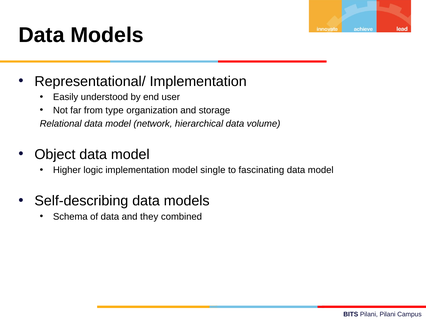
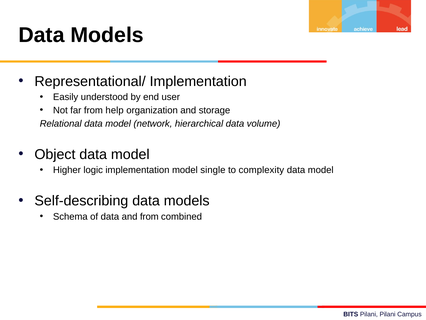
type: type -> help
fascinating: fascinating -> complexity
and they: they -> from
